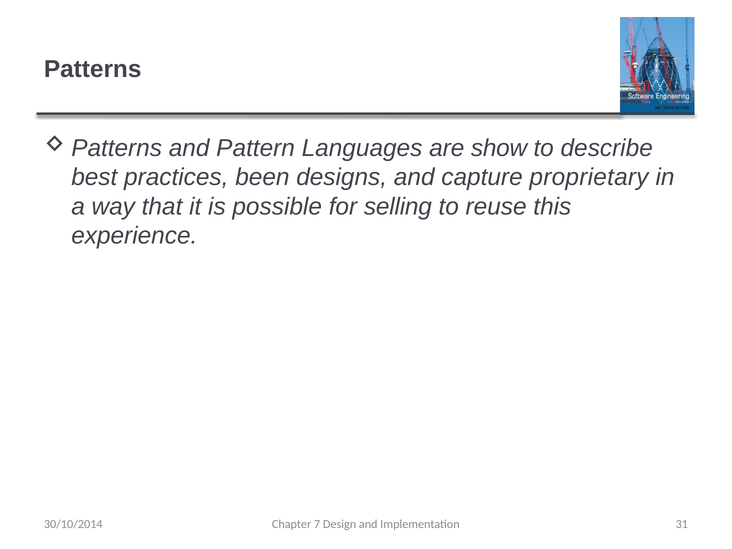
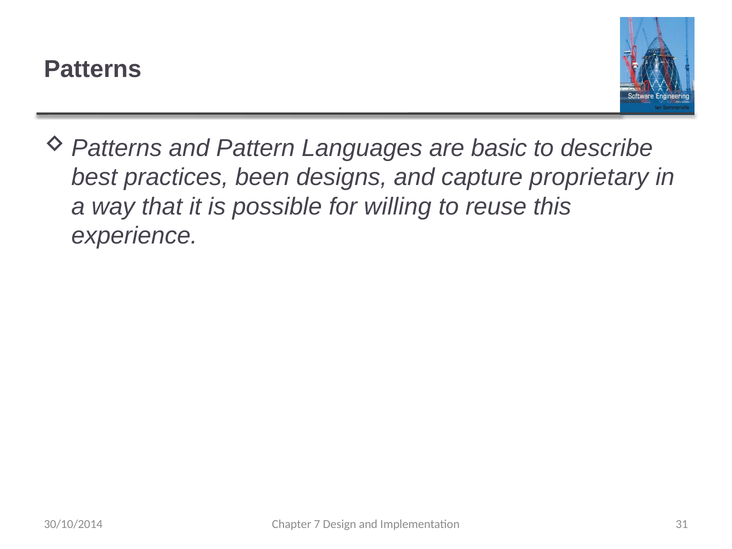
show: show -> basic
selling: selling -> willing
